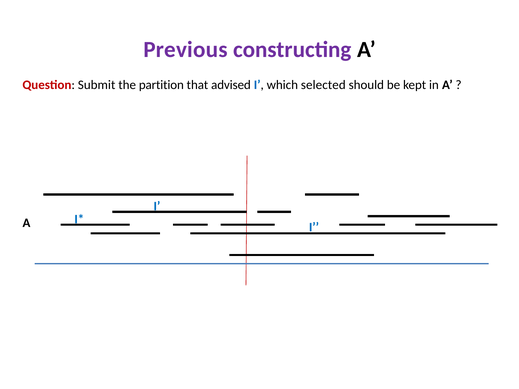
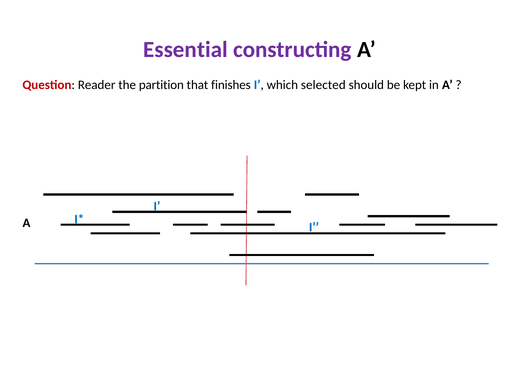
Previous: Previous -> Essential
Submit: Submit -> Reader
advised: advised -> finishes
